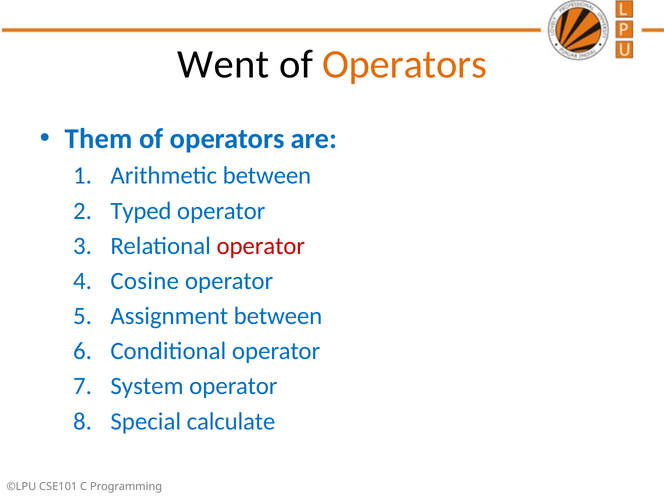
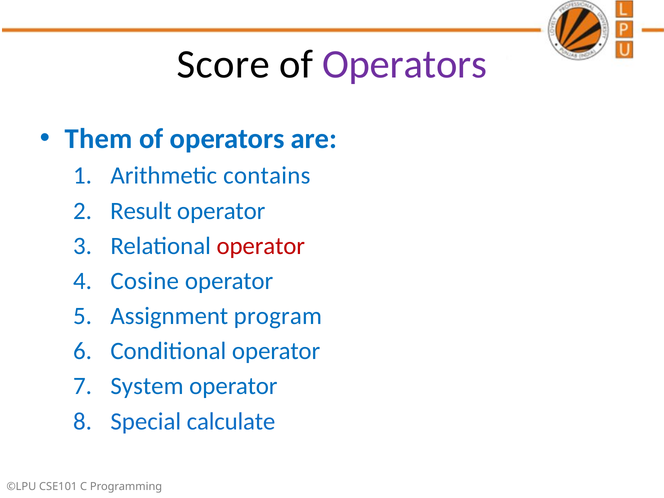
Went: Went -> Score
Operators at (405, 64) colour: orange -> purple
Arithmetic between: between -> contains
Typed: Typed -> Result
Assignment between: between -> program
